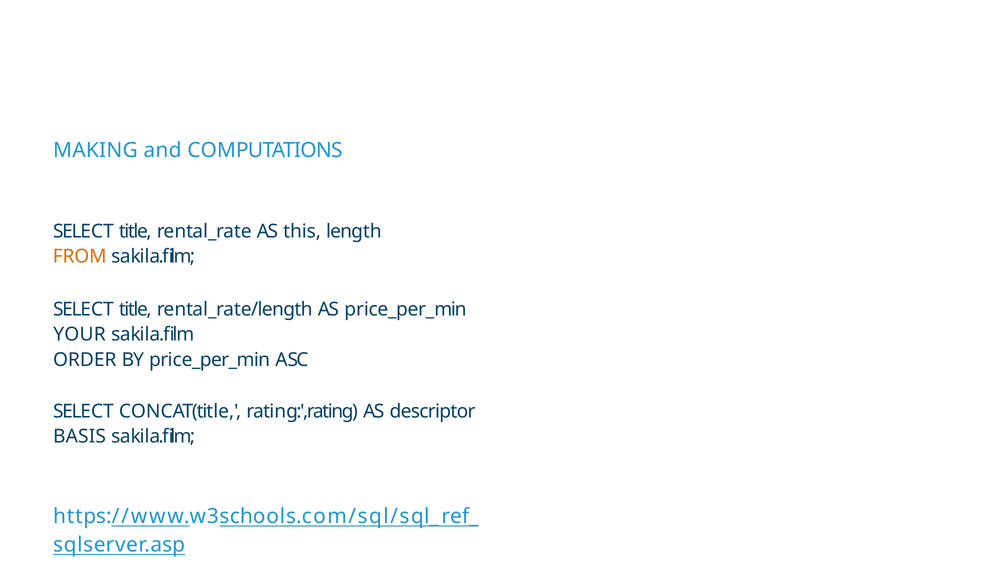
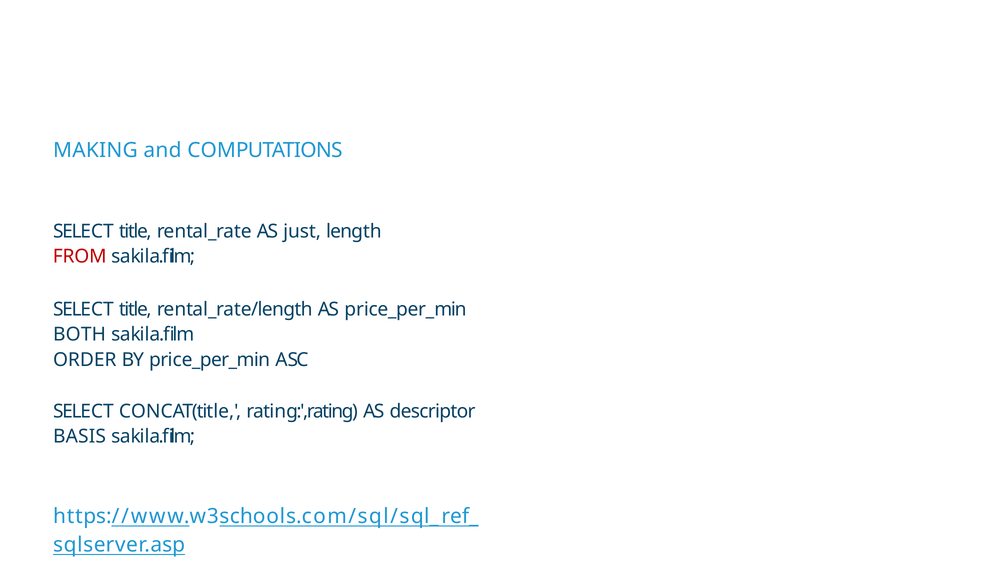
this: this -> just
FROM colour: orange -> red
YOUR: YOUR -> BOTH
